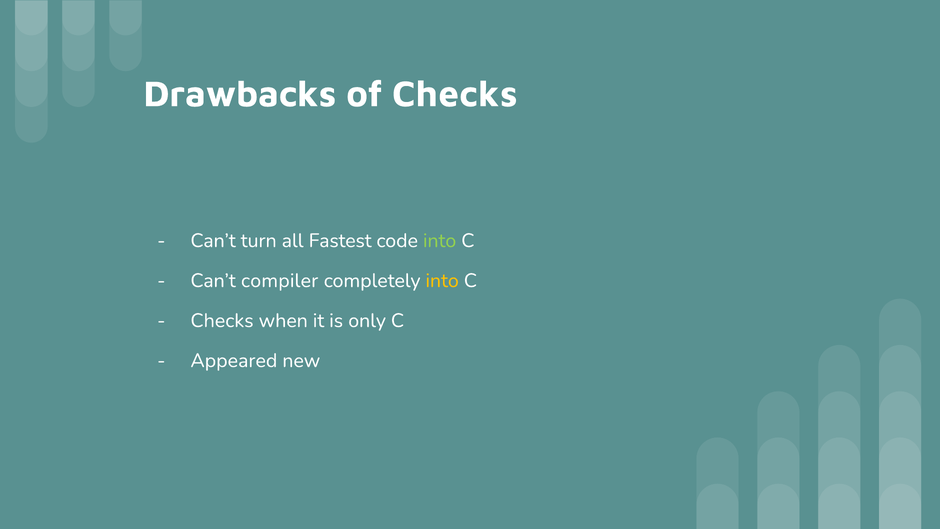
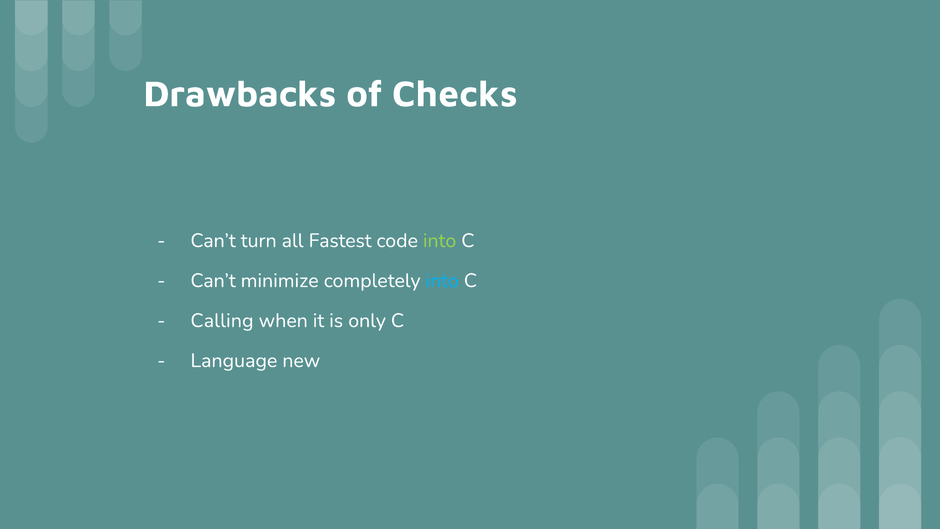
compiler: compiler -> minimize
into at (442, 280) colour: yellow -> light blue
Checks at (222, 320): Checks -> Calling
Appeared: Appeared -> Language
